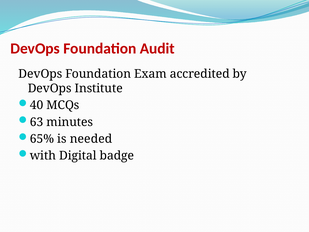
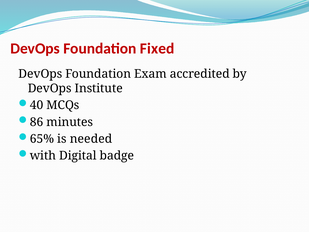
Audit: Audit -> Fixed
63: 63 -> 86
